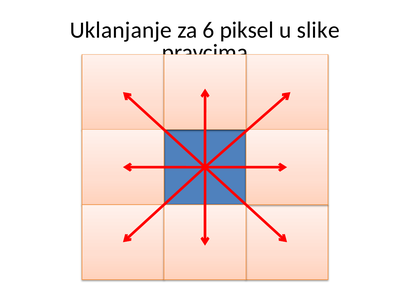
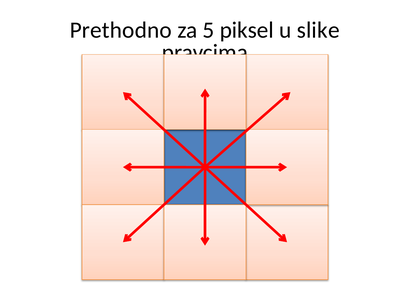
Uklanjanje: Uklanjanje -> Prethodno
6: 6 -> 5
